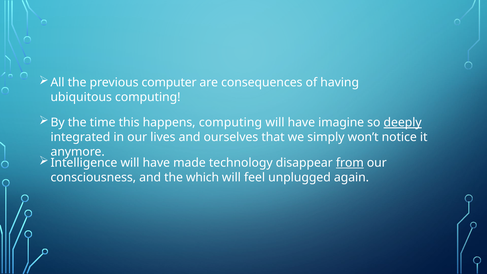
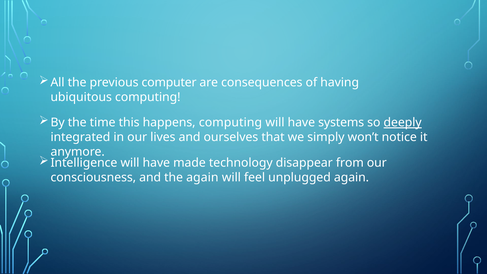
imagine: imagine -> systems
from underline: present -> none
the which: which -> again
